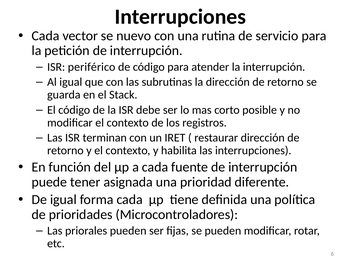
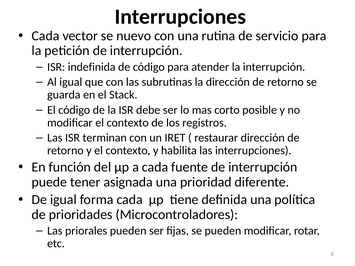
periférico: periférico -> indefinida
